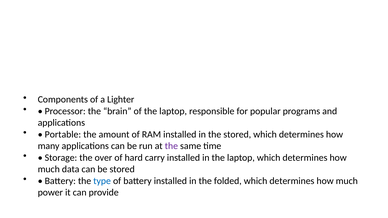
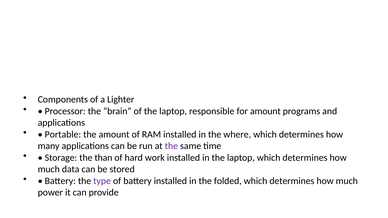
for popular: popular -> amount
the stored: stored -> where
over: over -> than
carry: carry -> work
type colour: blue -> purple
